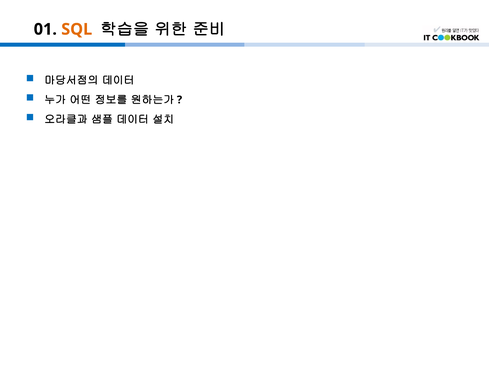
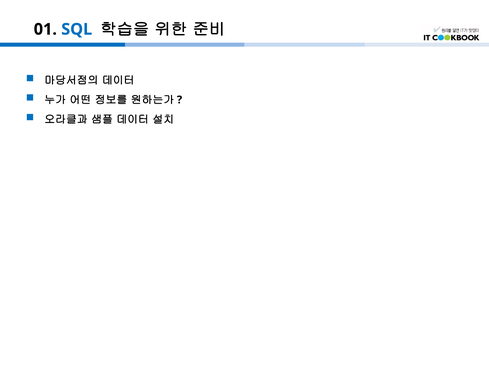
SQL colour: orange -> blue
